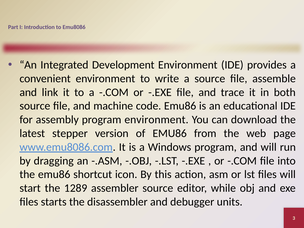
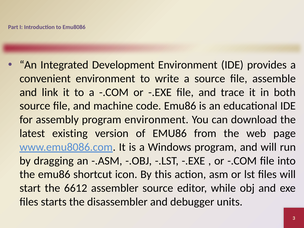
stepper: stepper -> existing
1289: 1289 -> 6612
